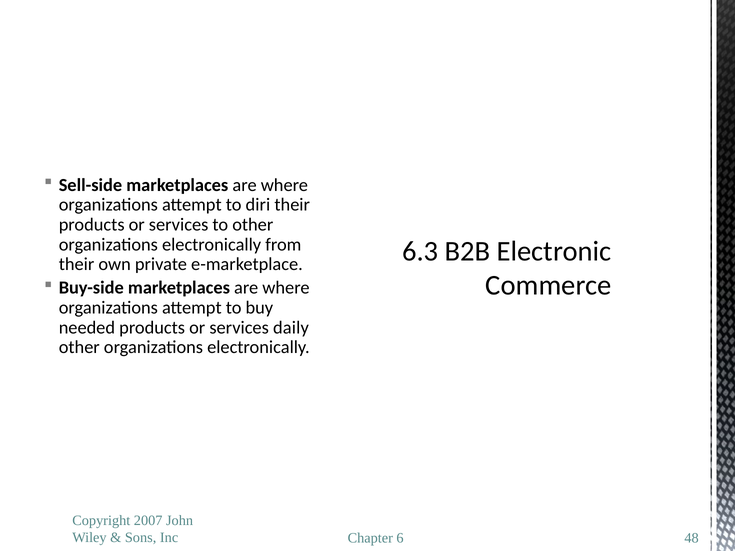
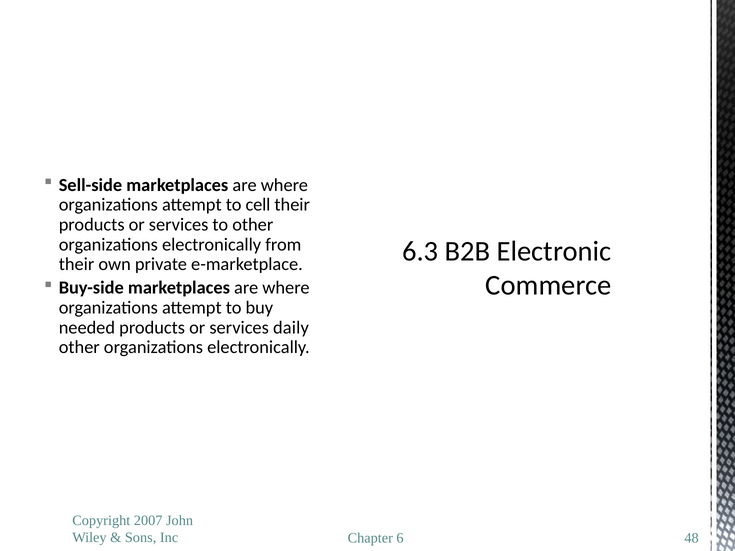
diri: diri -> cell
